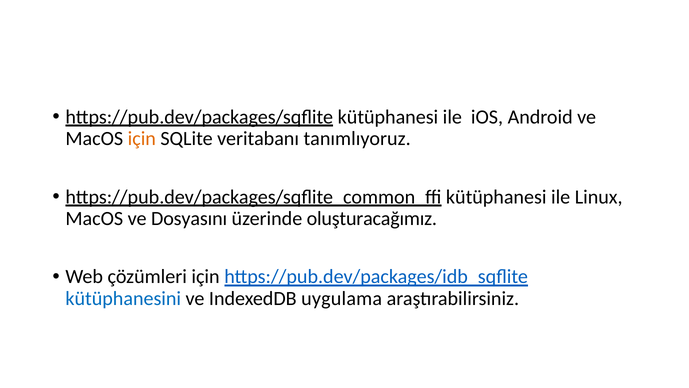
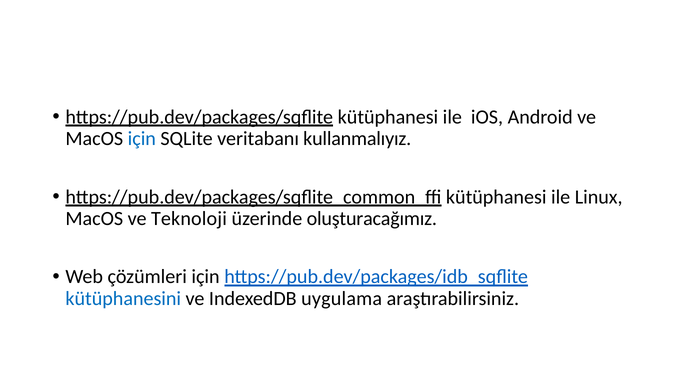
için at (142, 139) colour: orange -> blue
tanımlıyoruz: tanımlıyoruz -> kullanmalıyız
Dosyasını: Dosyasını -> Teknoloji
